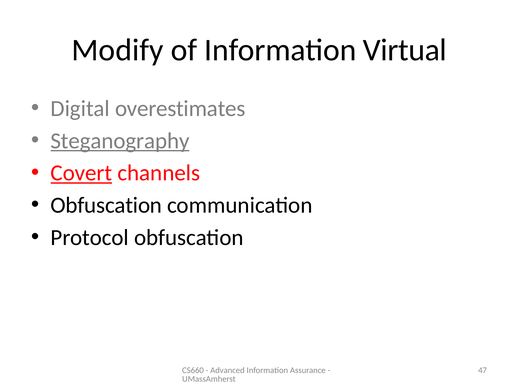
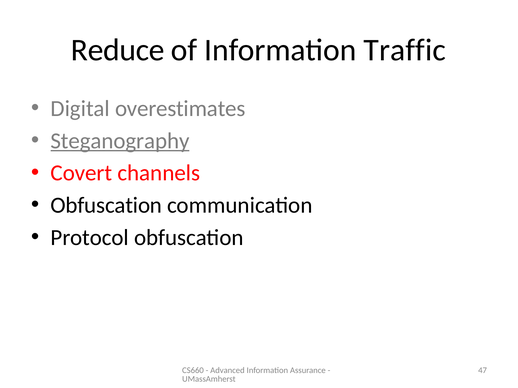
Modify: Modify -> Reduce
Virtual: Virtual -> Traffic
Covert underline: present -> none
